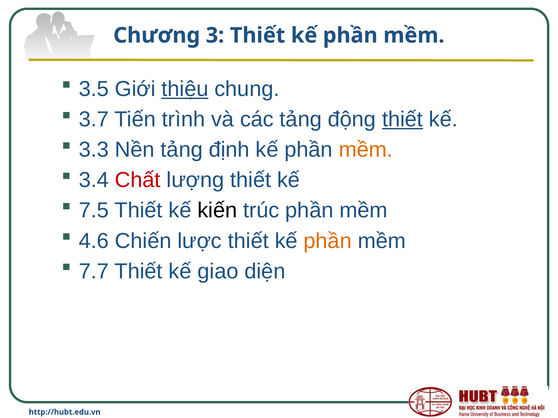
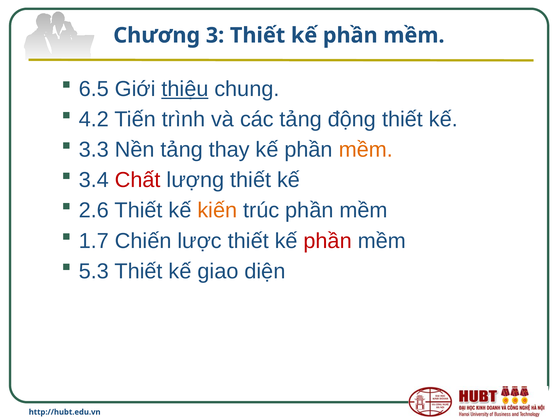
3.5: 3.5 -> 6.5
3.7: 3.7 -> 4.2
thiết at (402, 120) underline: present -> none
định: định -> thay
7.5: 7.5 -> 2.6
kiến colour: black -> orange
4.6: 4.6 -> 1.7
phần at (328, 241) colour: orange -> red
7.7: 7.7 -> 5.3
